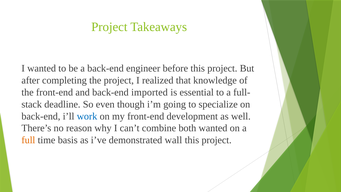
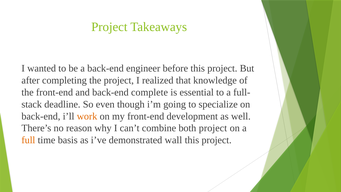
imported: imported -> complete
work colour: blue -> orange
both wanted: wanted -> project
